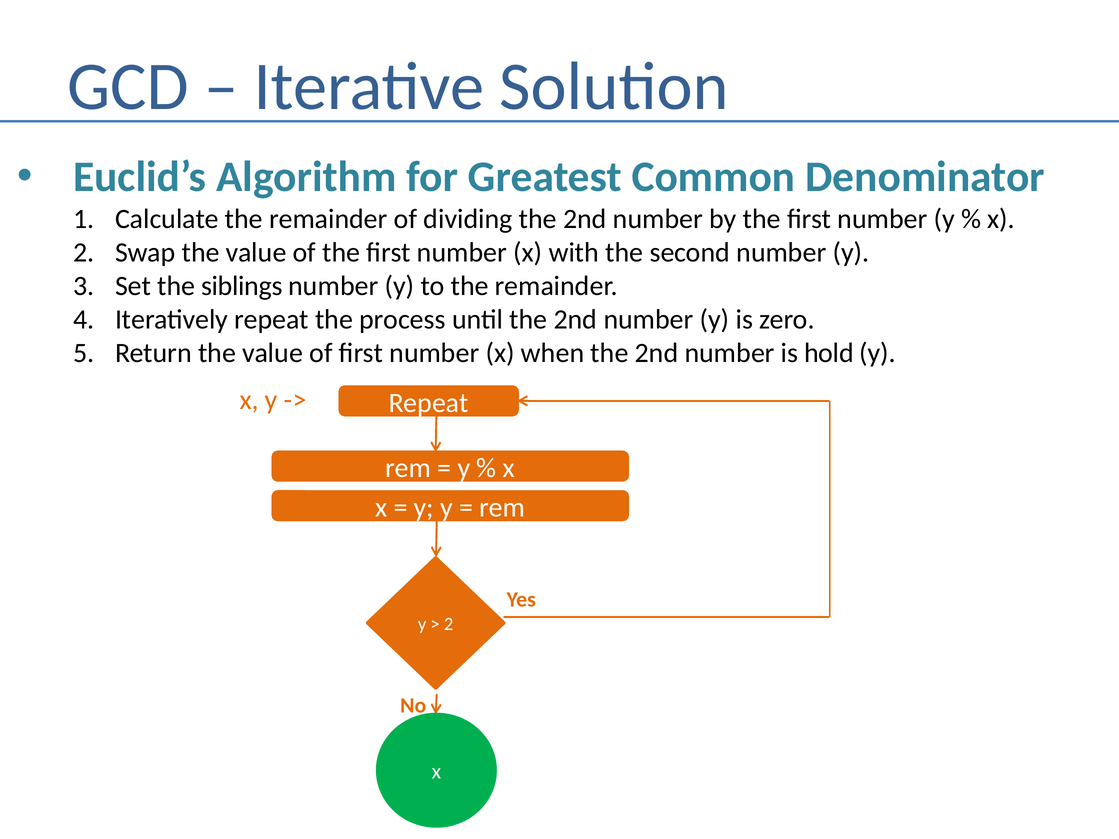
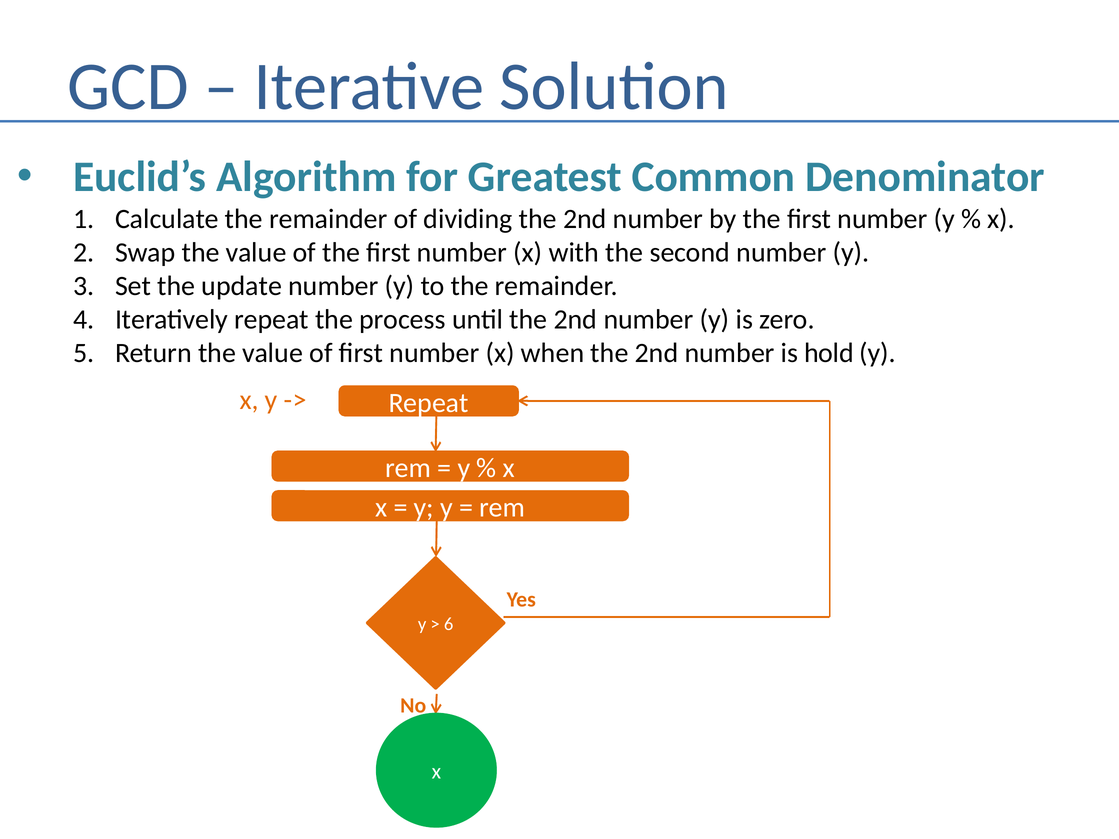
siblings: siblings -> update
2 at (449, 624): 2 -> 6
